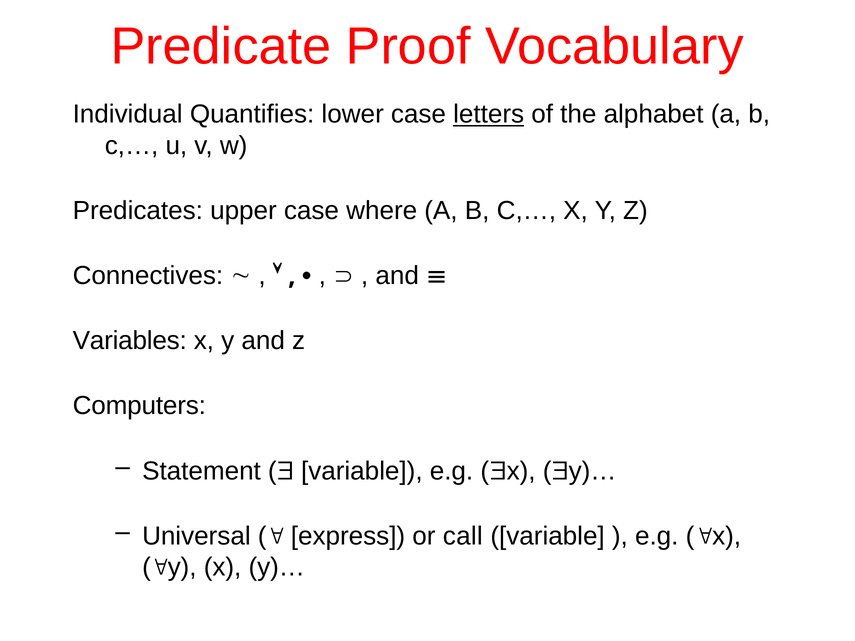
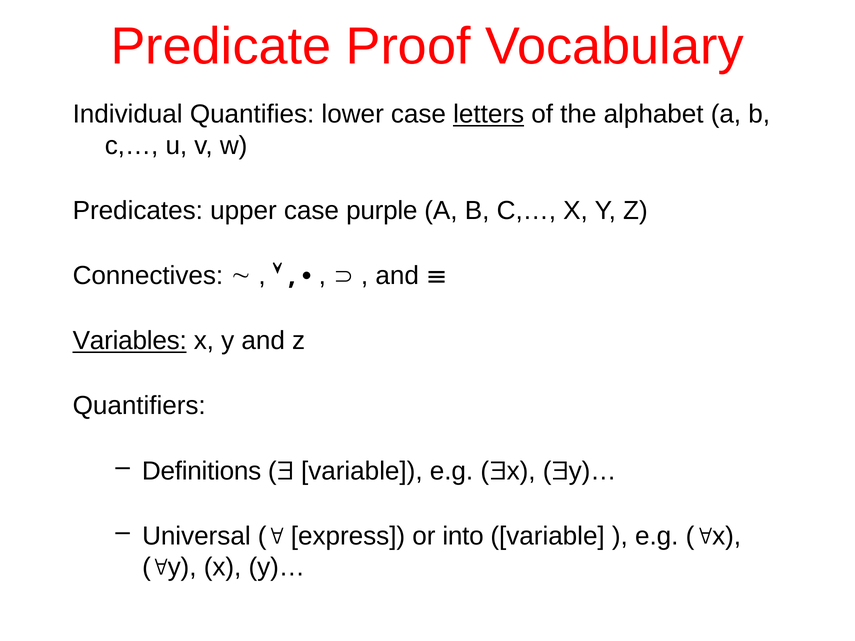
where: where -> purple
Variables underline: none -> present
Computers: Computers -> Quantiﬁers
Statement: Statement -> Definitions
call: call -> into
